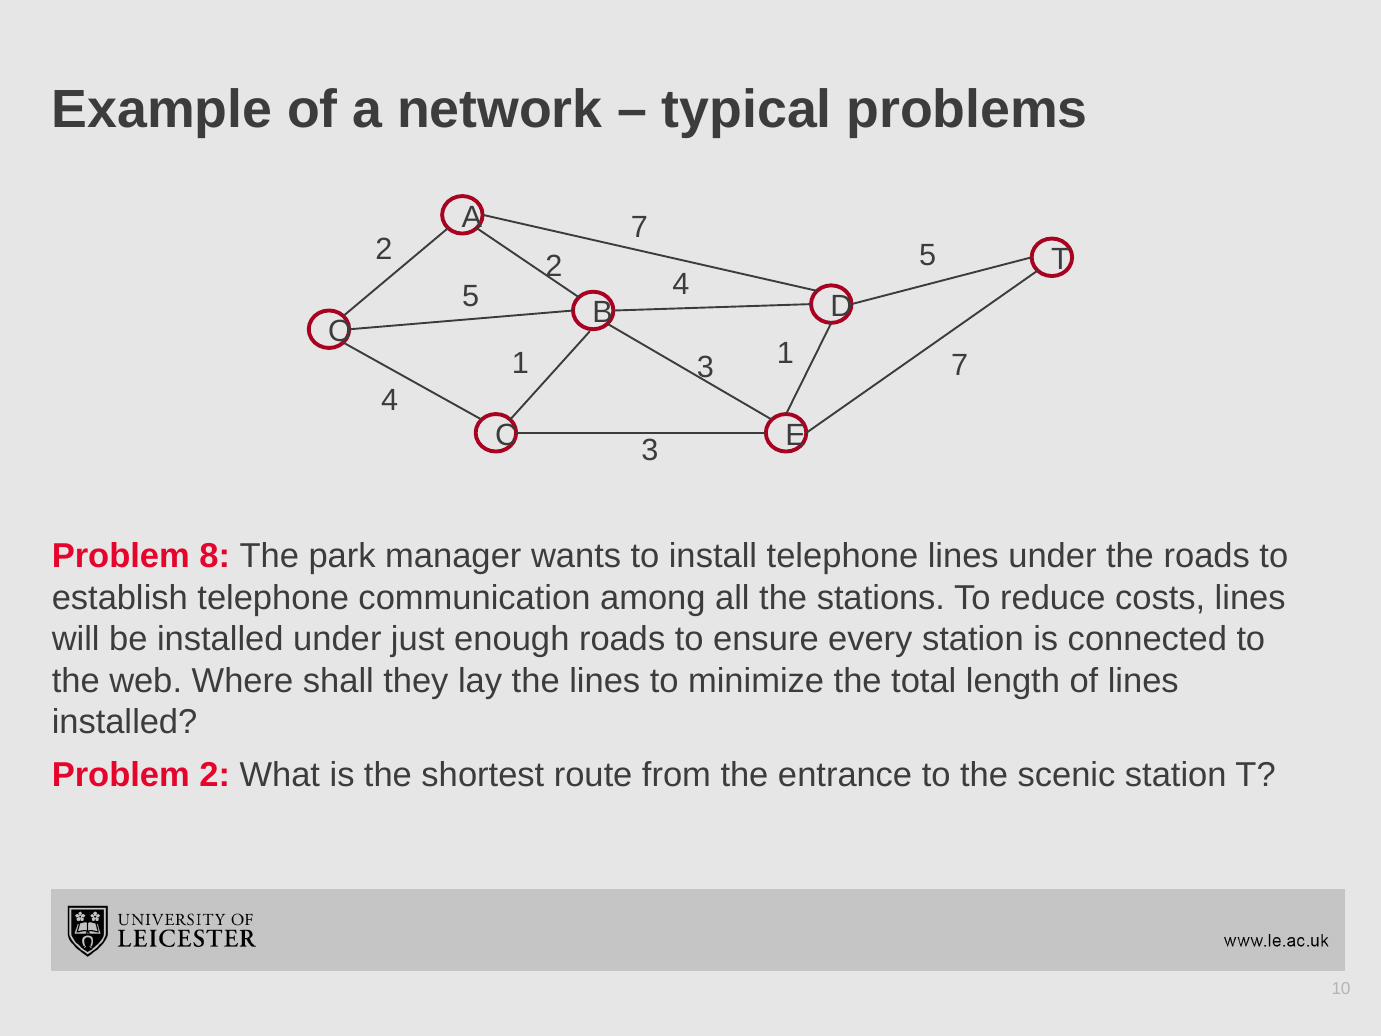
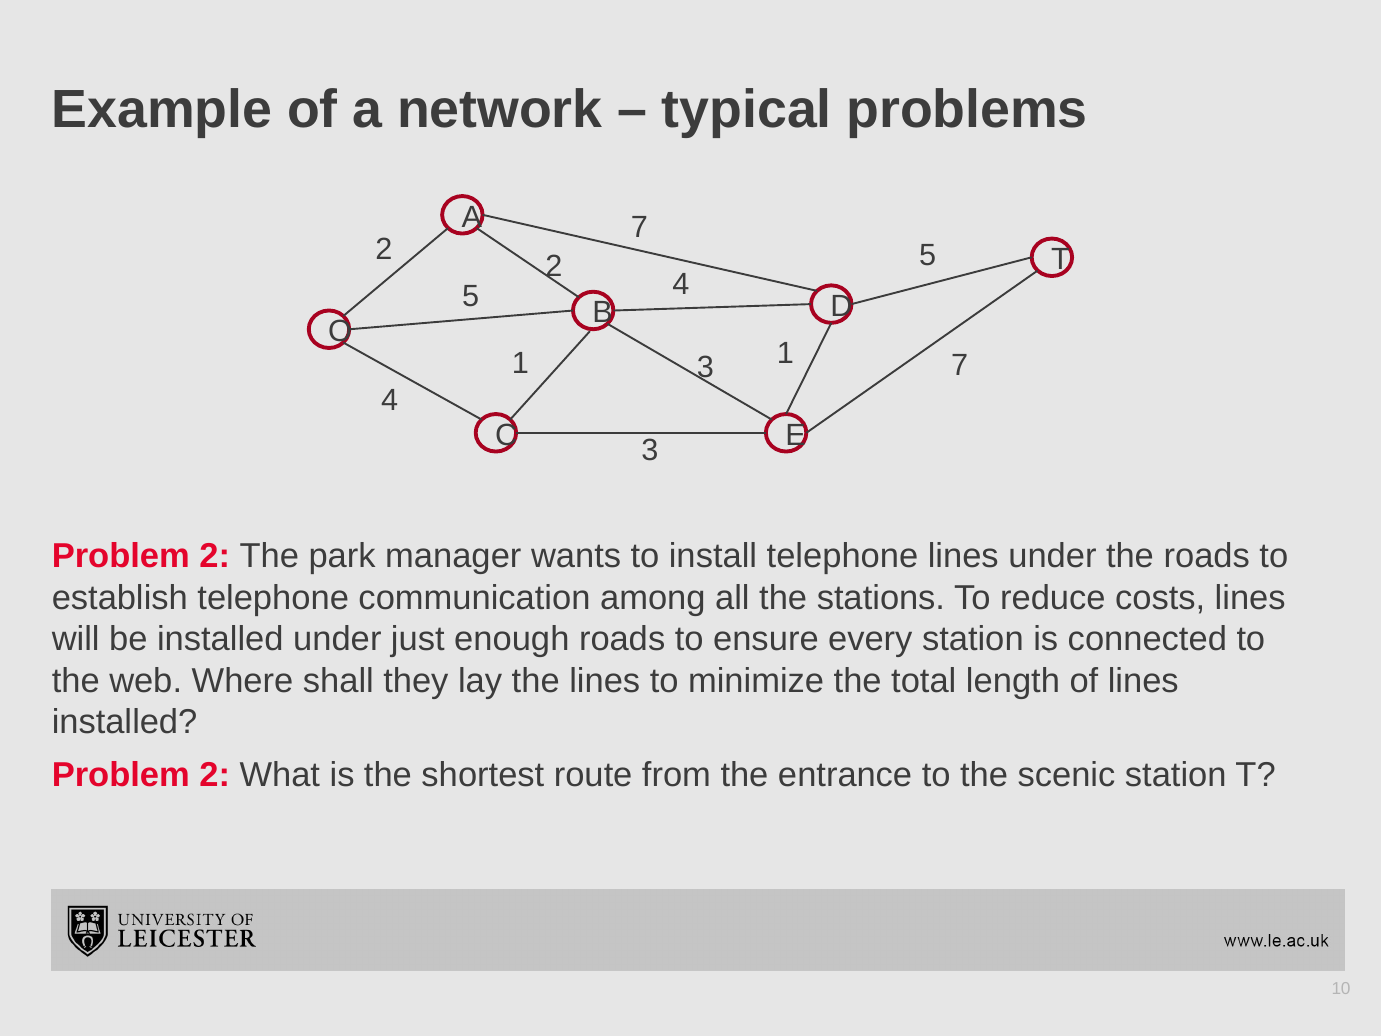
8 at (215, 556): 8 -> 2
